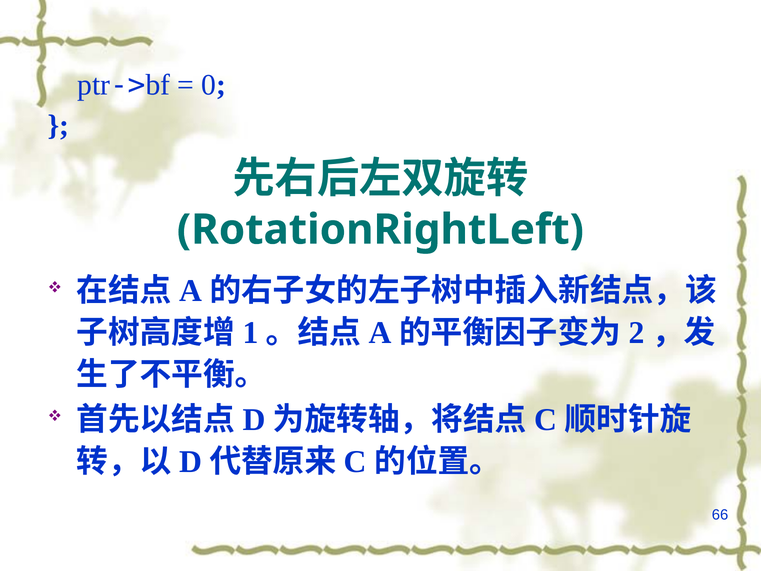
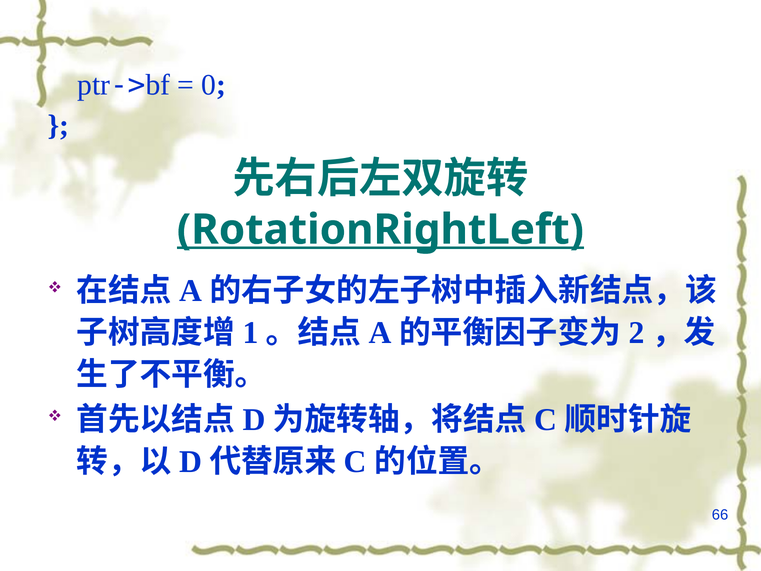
RotationRightLeft underline: none -> present
